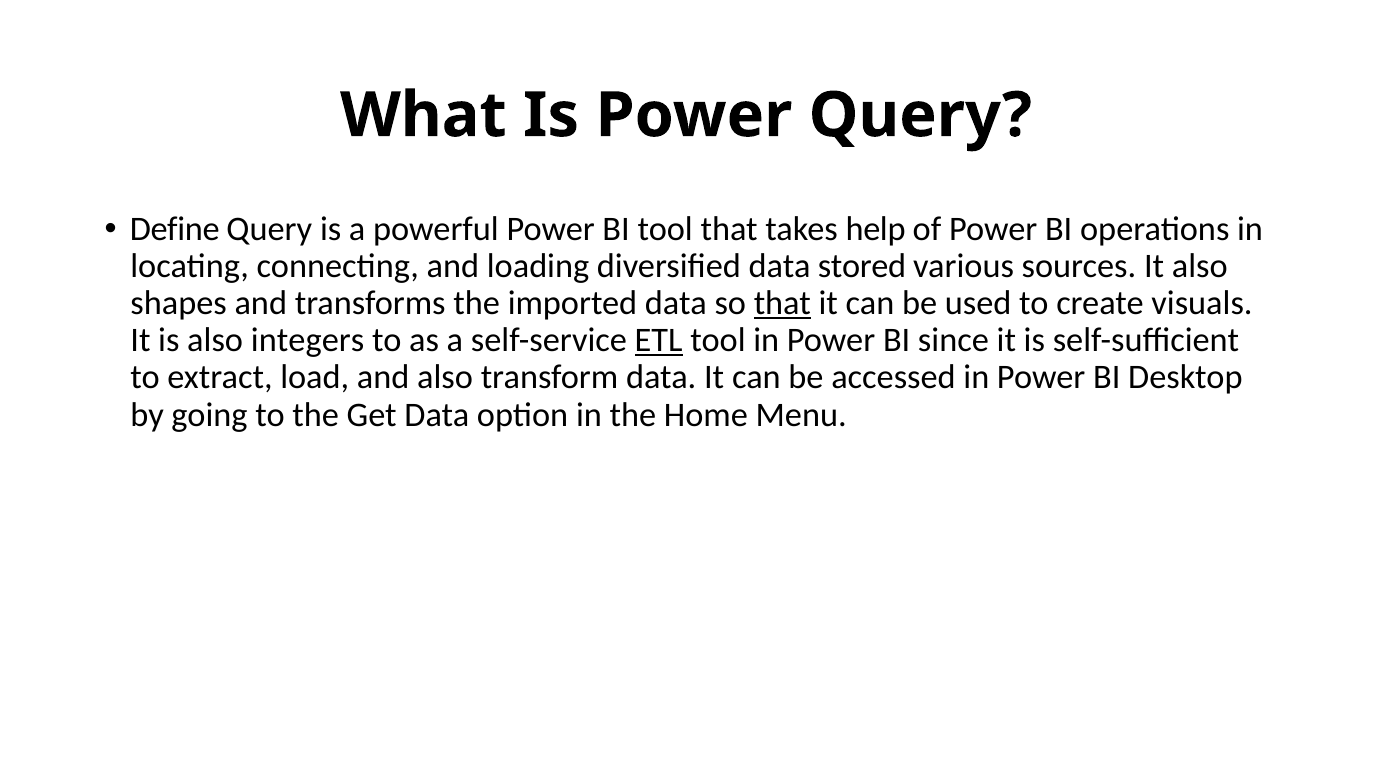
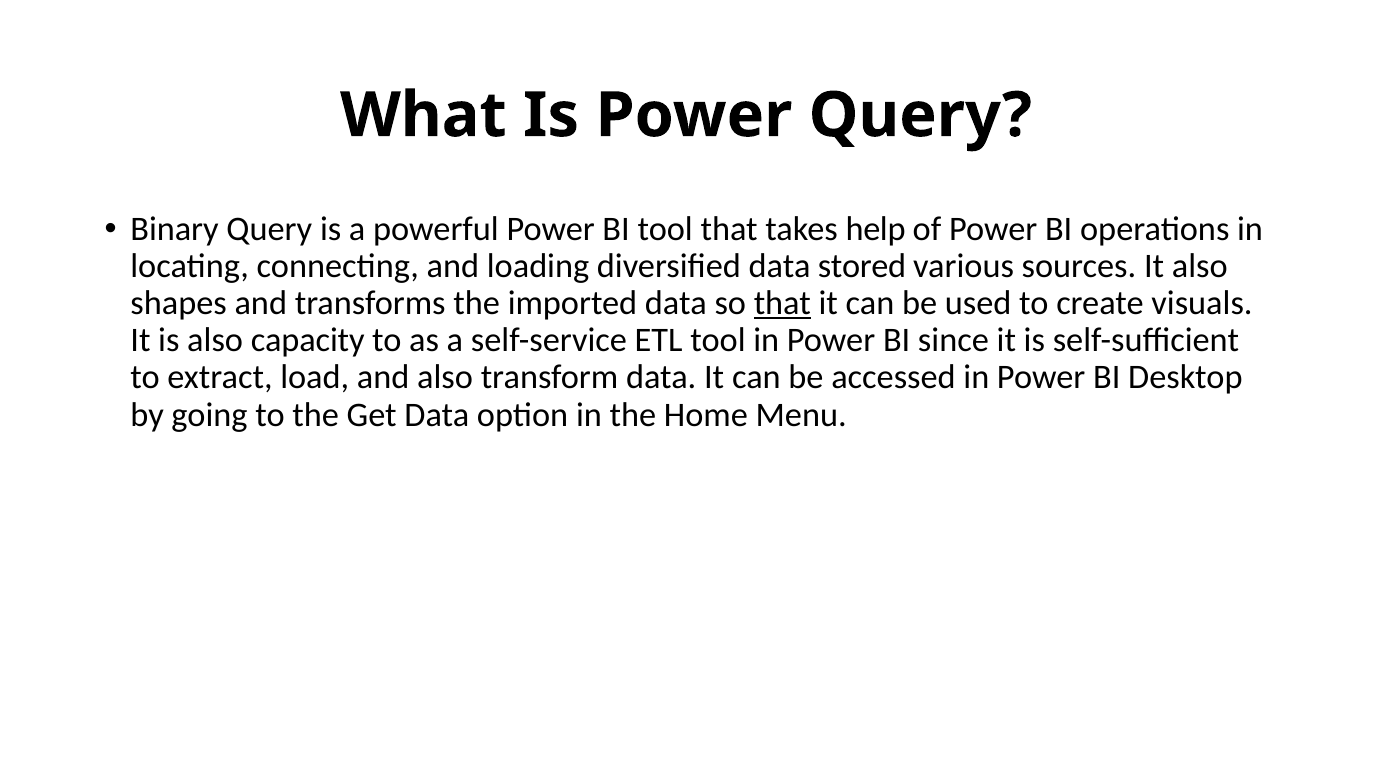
Define: Define -> Binary
integers: integers -> capacity
ETL underline: present -> none
